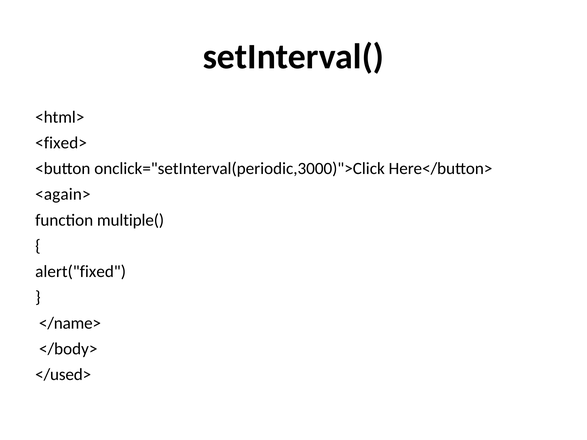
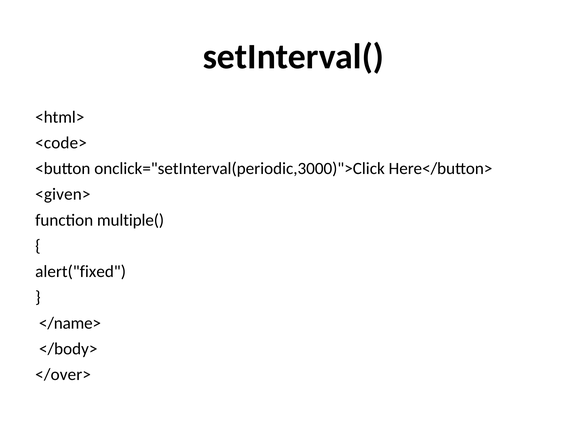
<fixed>: <fixed> -> <code>
<again>: <again> -> <given>
</used>: </used> -> </over>
